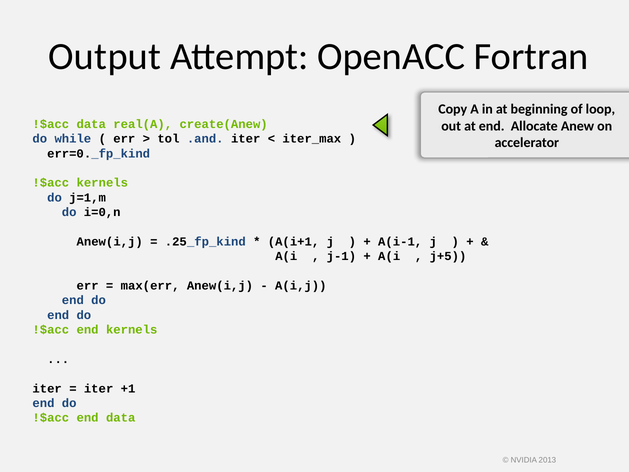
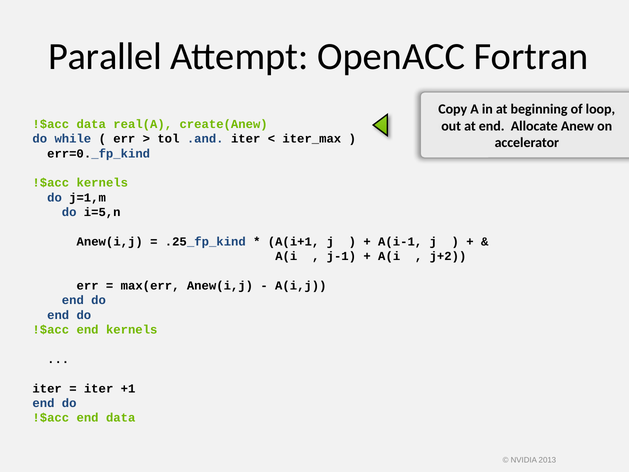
Output: Output -> Parallel
i=0,n: i=0,n -> i=5,n
j+5: j+5 -> j+2
